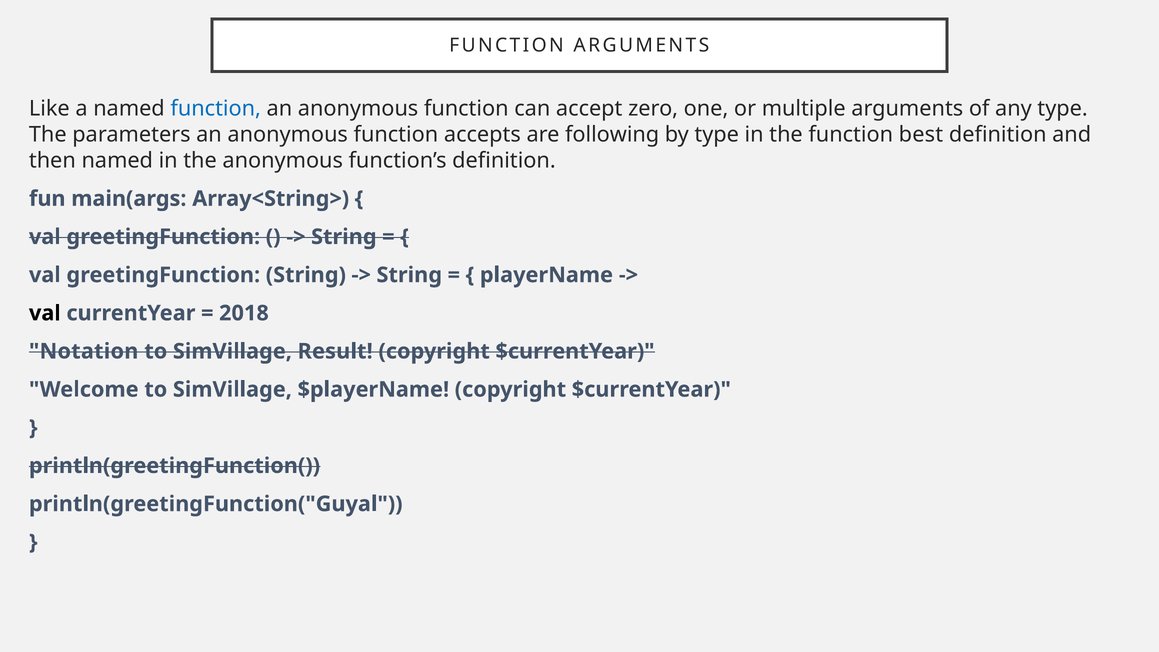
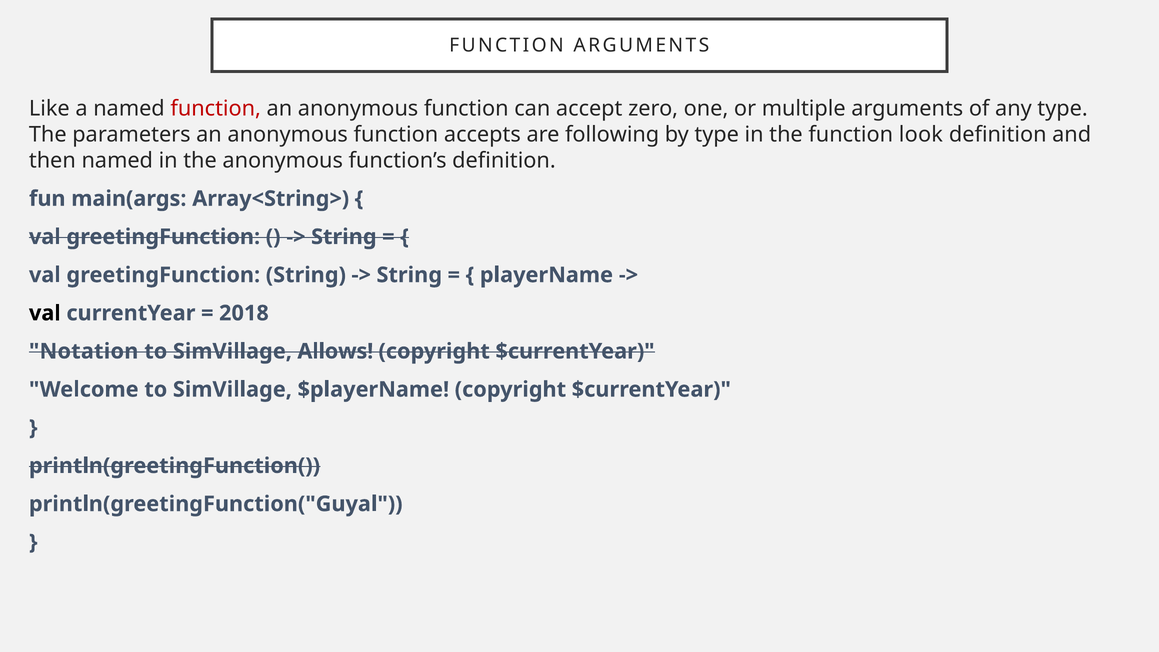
function at (216, 108) colour: blue -> red
best: best -> look
Result: Result -> Allows
